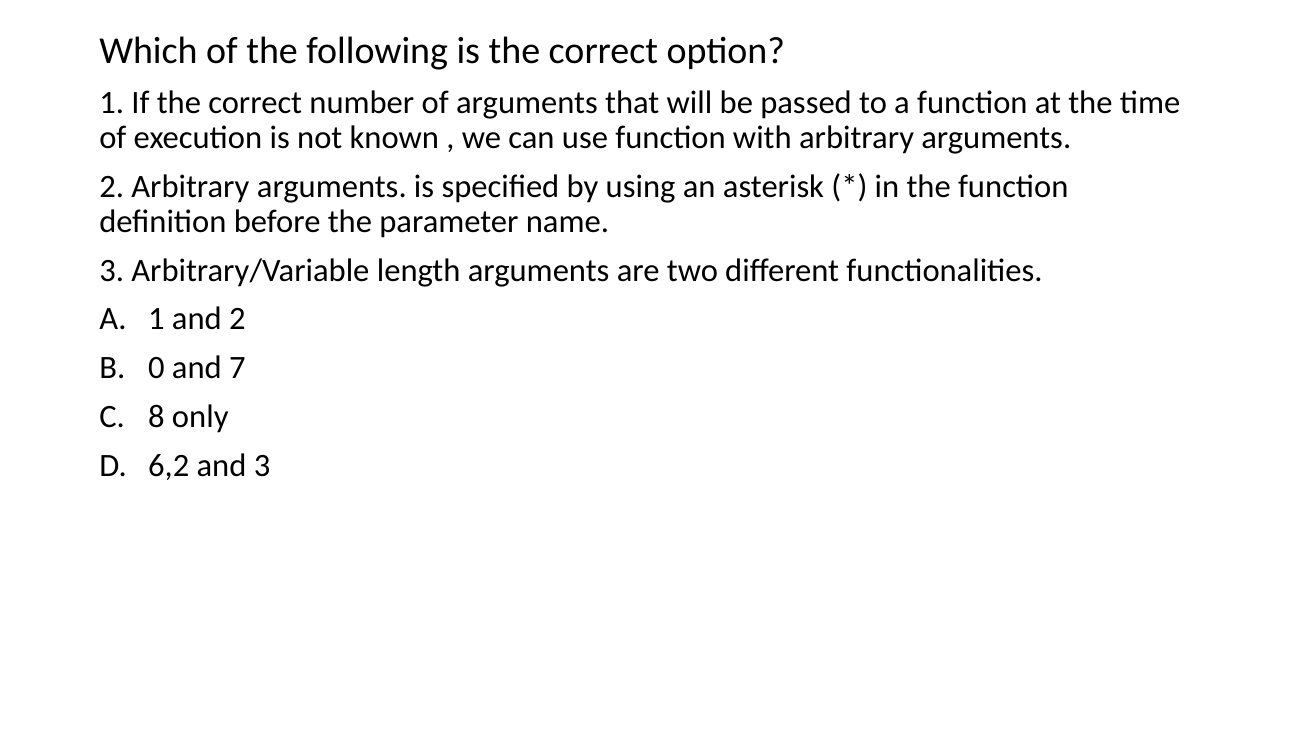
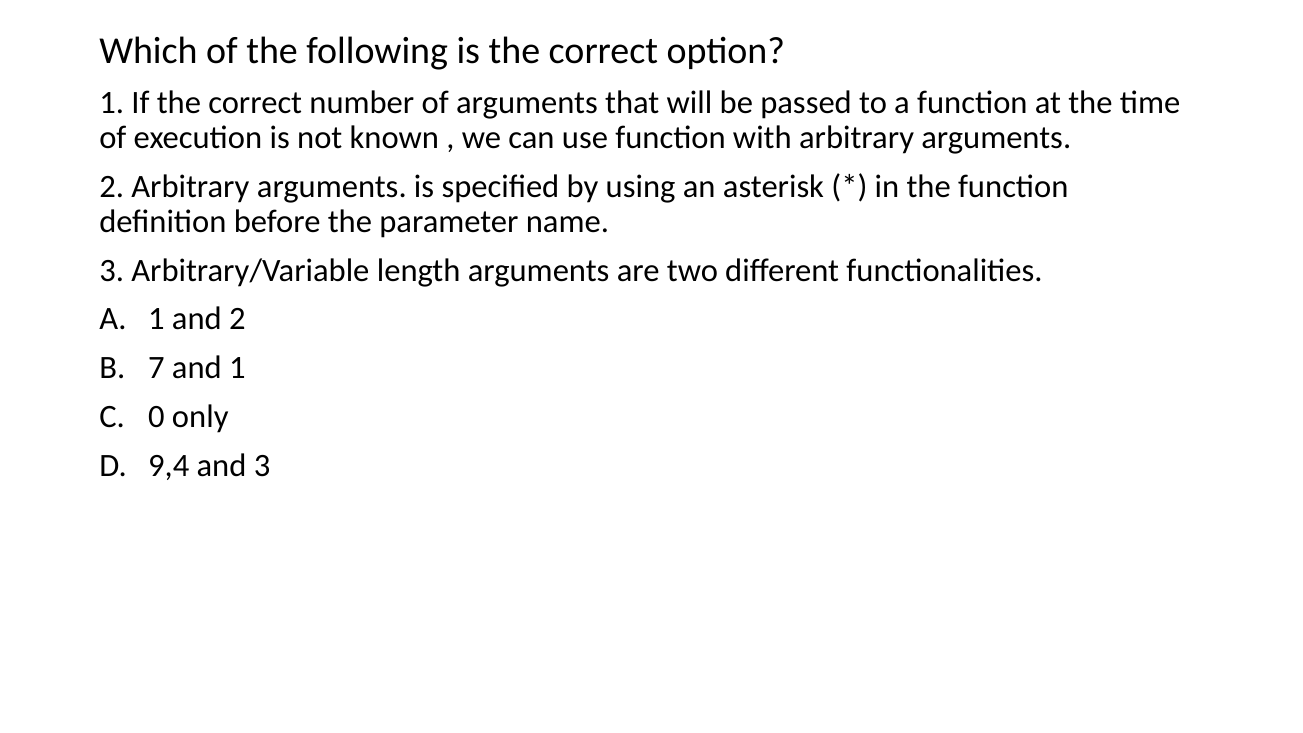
0: 0 -> 7
and 7: 7 -> 1
8: 8 -> 0
6,2: 6,2 -> 9,4
